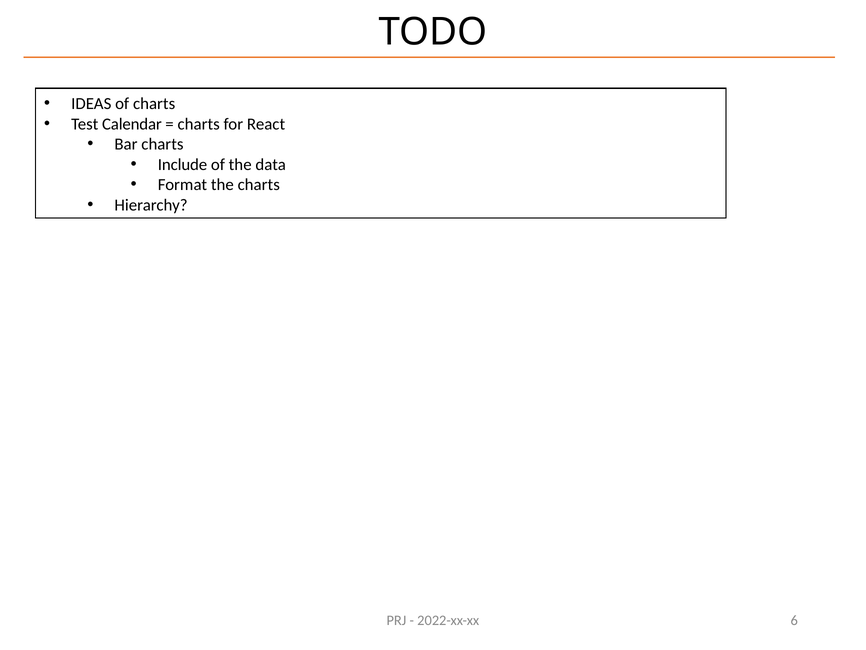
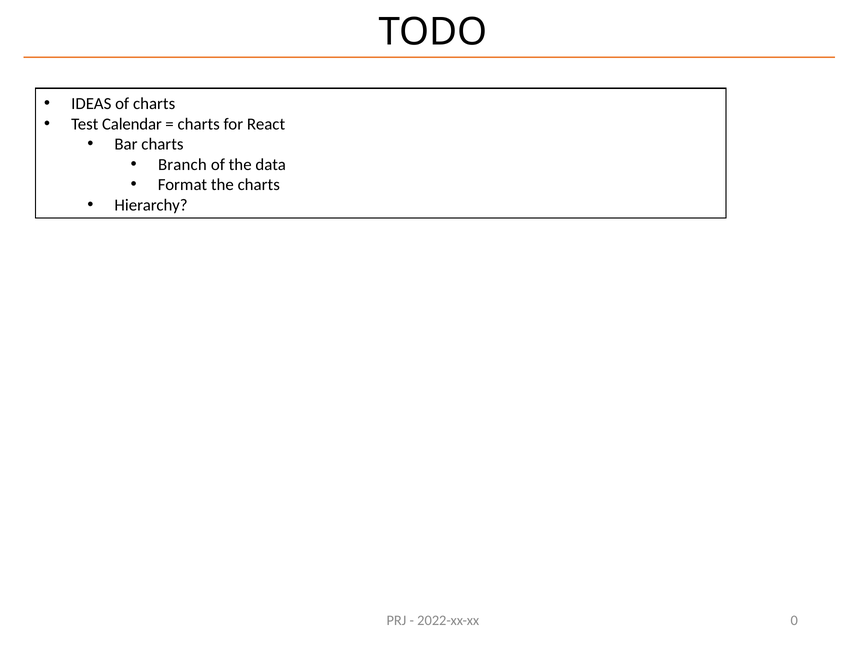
Include: Include -> Branch
6: 6 -> 0
